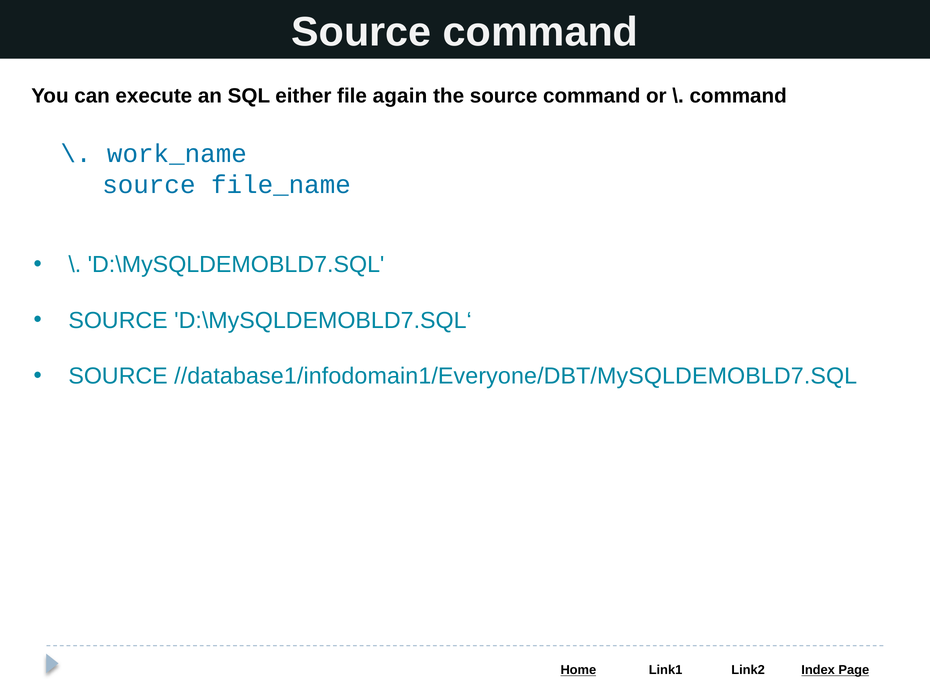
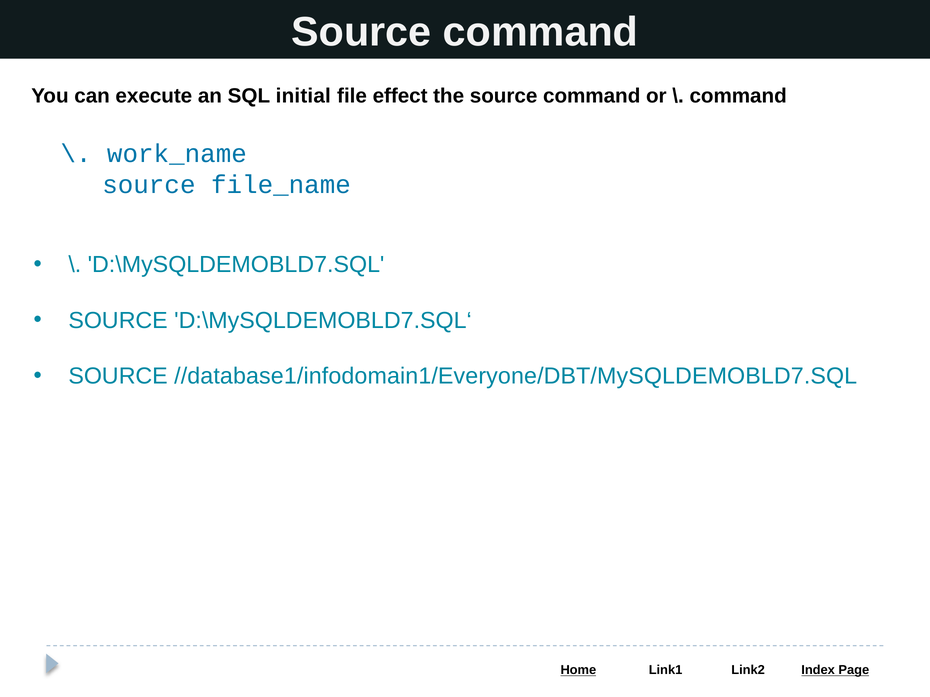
either: either -> initial
again: again -> effect
